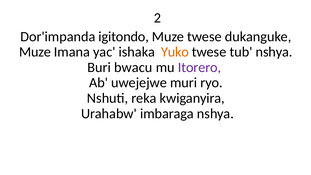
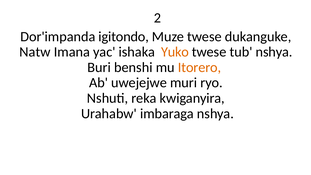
Muze at (35, 52): Muze -> Natw
bwacu: bwacu -> benshi
Itorero colour: purple -> orange
